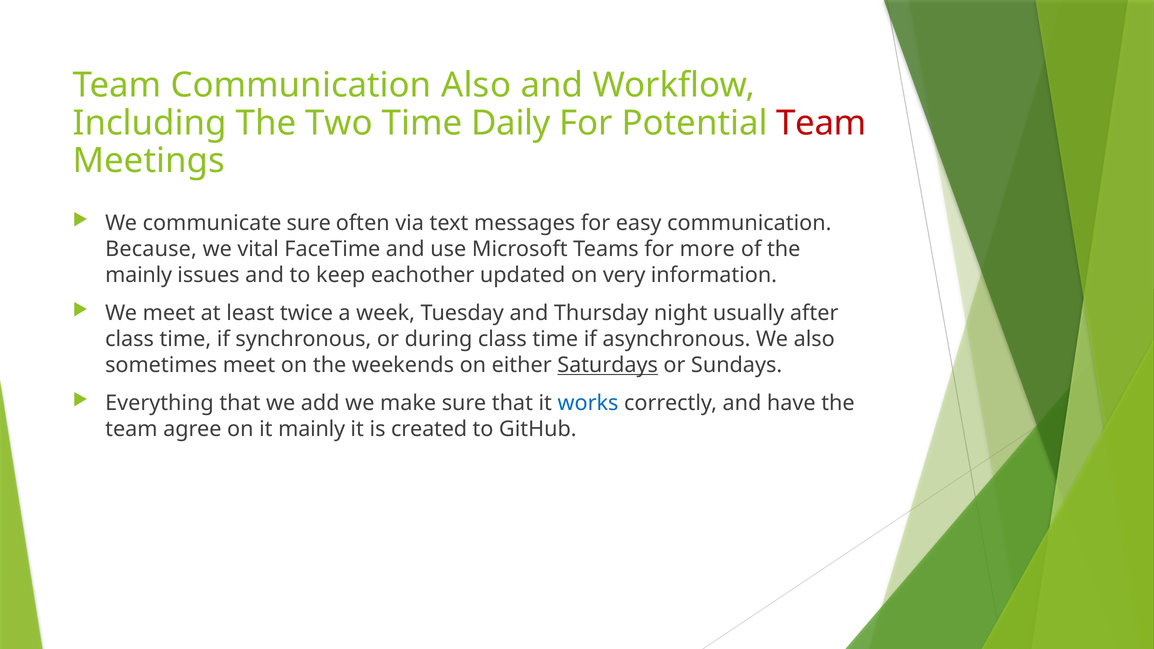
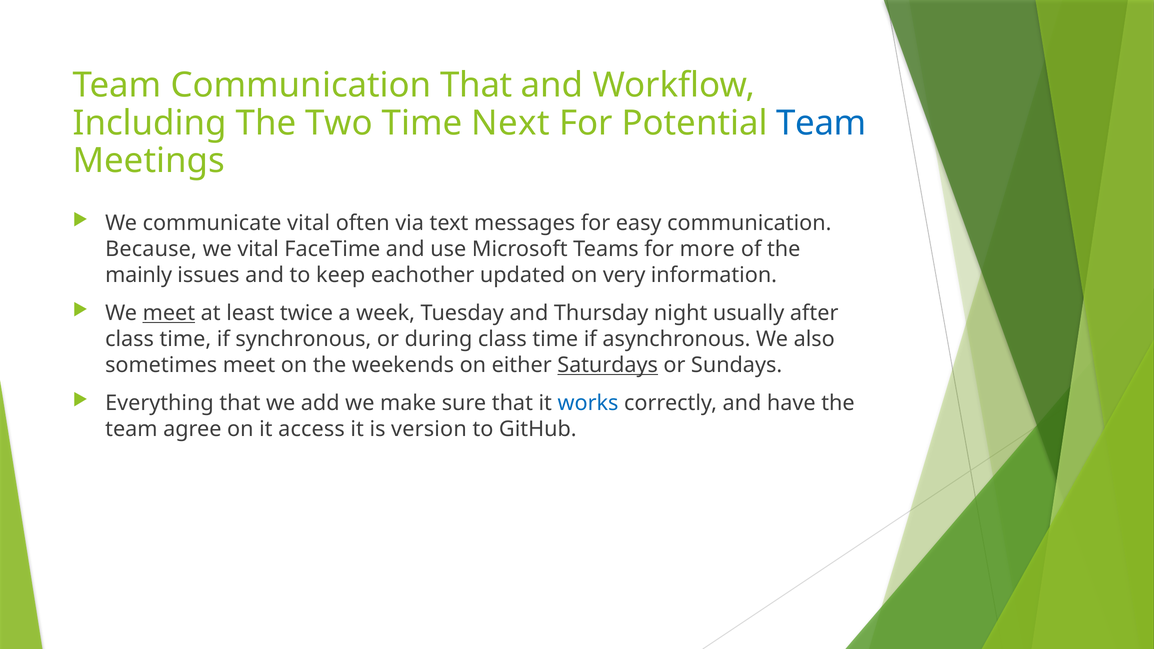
Communication Also: Also -> That
Daily: Daily -> Next
Team at (821, 123) colour: red -> blue
communicate sure: sure -> vital
meet at (169, 313) underline: none -> present
it mainly: mainly -> access
created: created -> version
